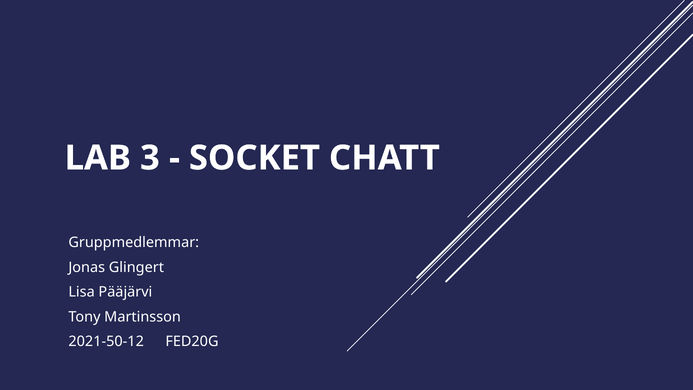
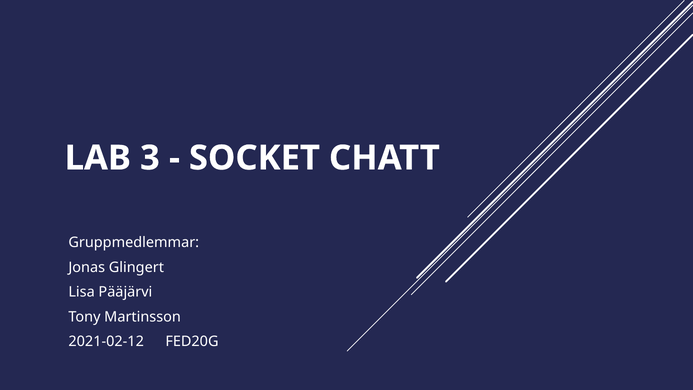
2021-50-12: 2021-50-12 -> 2021-02-12
